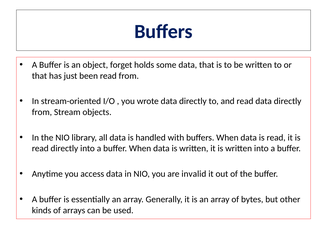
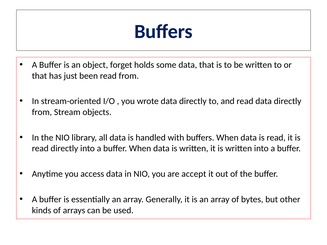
invalid: invalid -> accept
